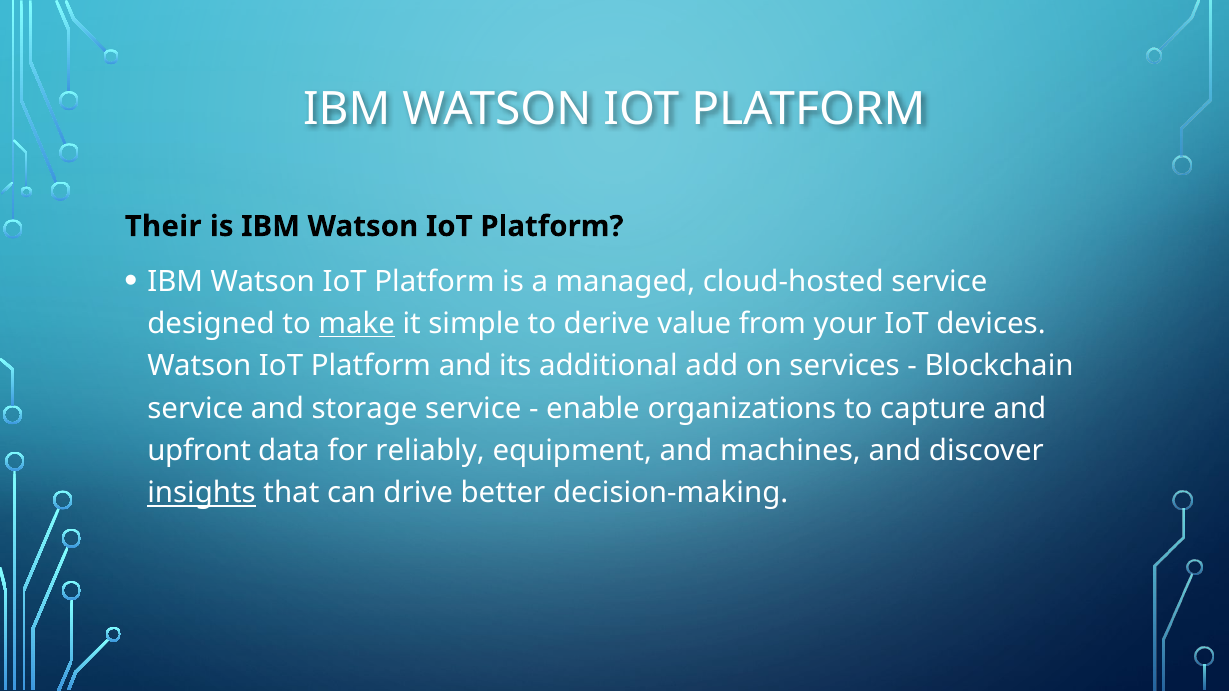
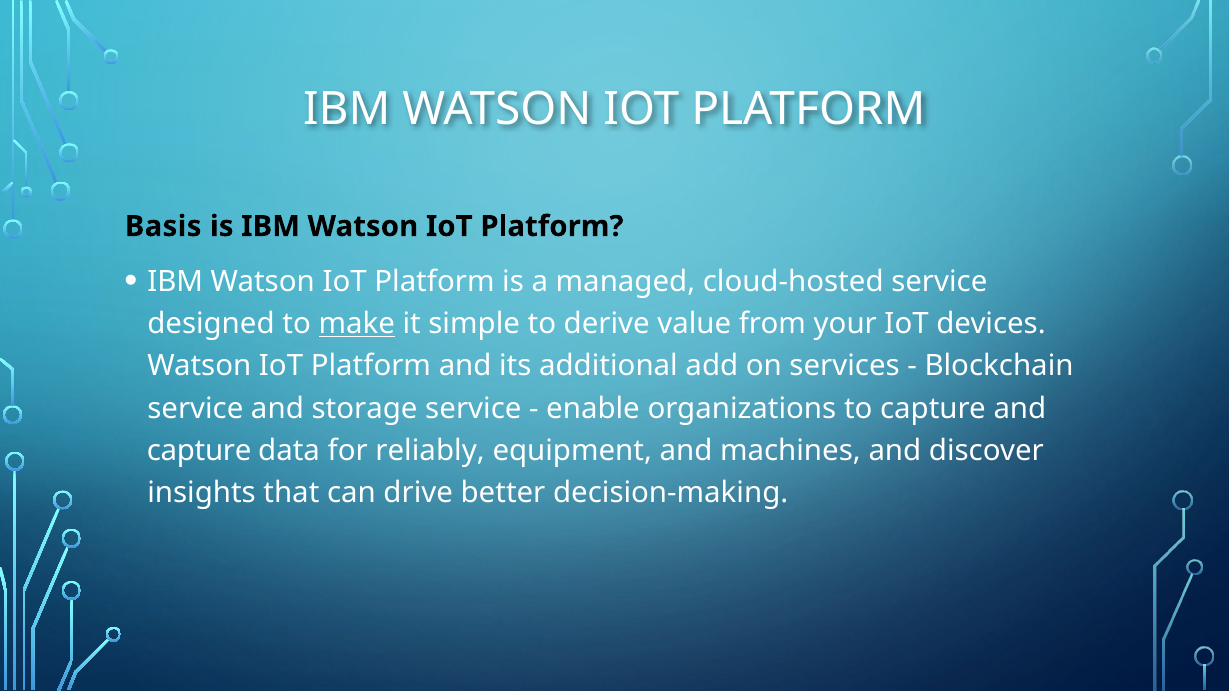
Their: Their -> Basis
upfront at (199, 451): upfront -> capture
insights underline: present -> none
